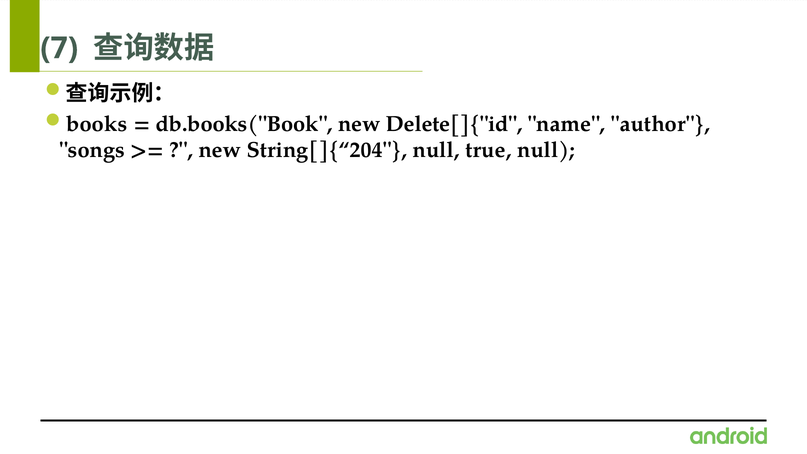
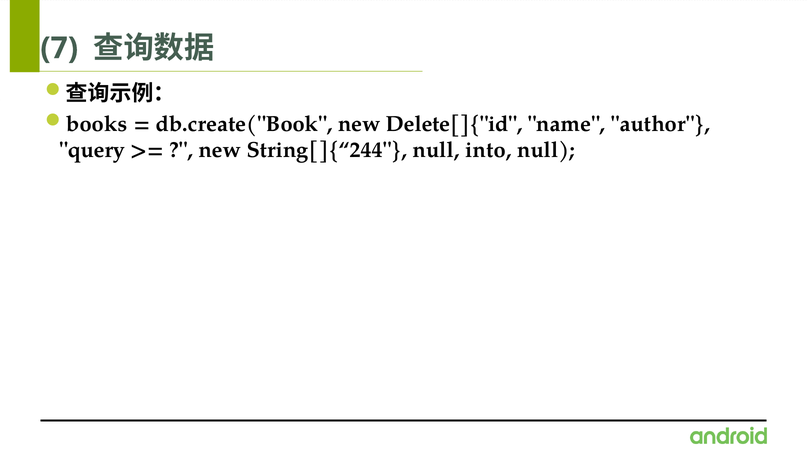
db.books("Book: db.books("Book -> db.create("Book
songs: songs -> query
String[]{“204: String[]{“204 -> String[]{“244
true: true -> into
